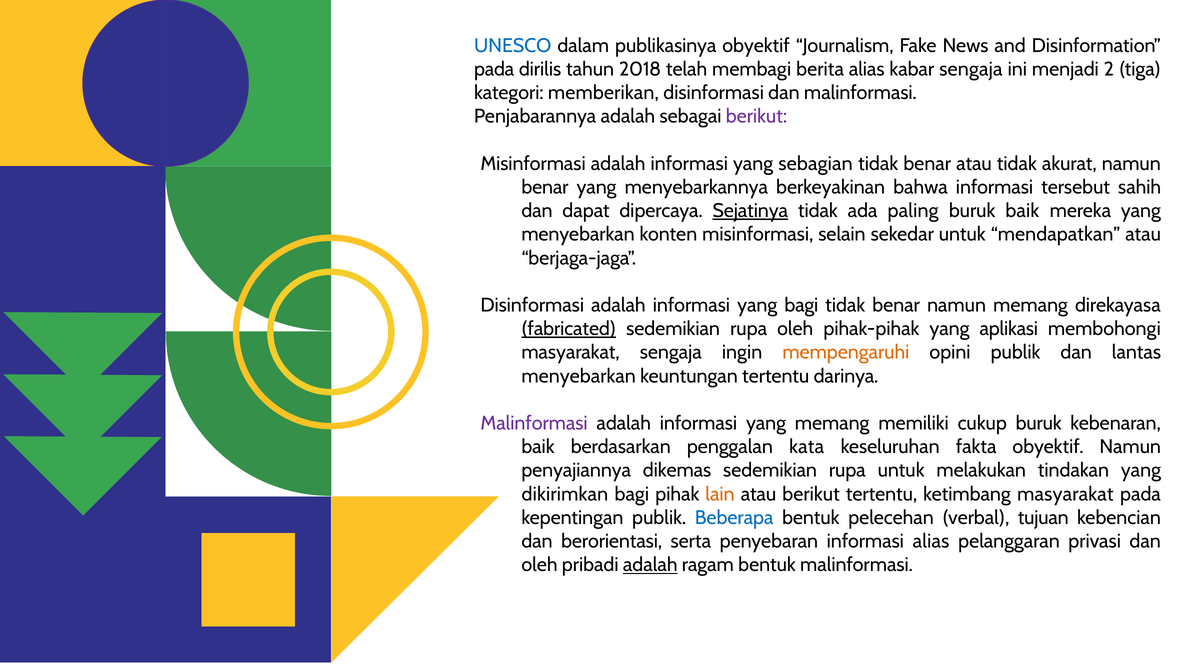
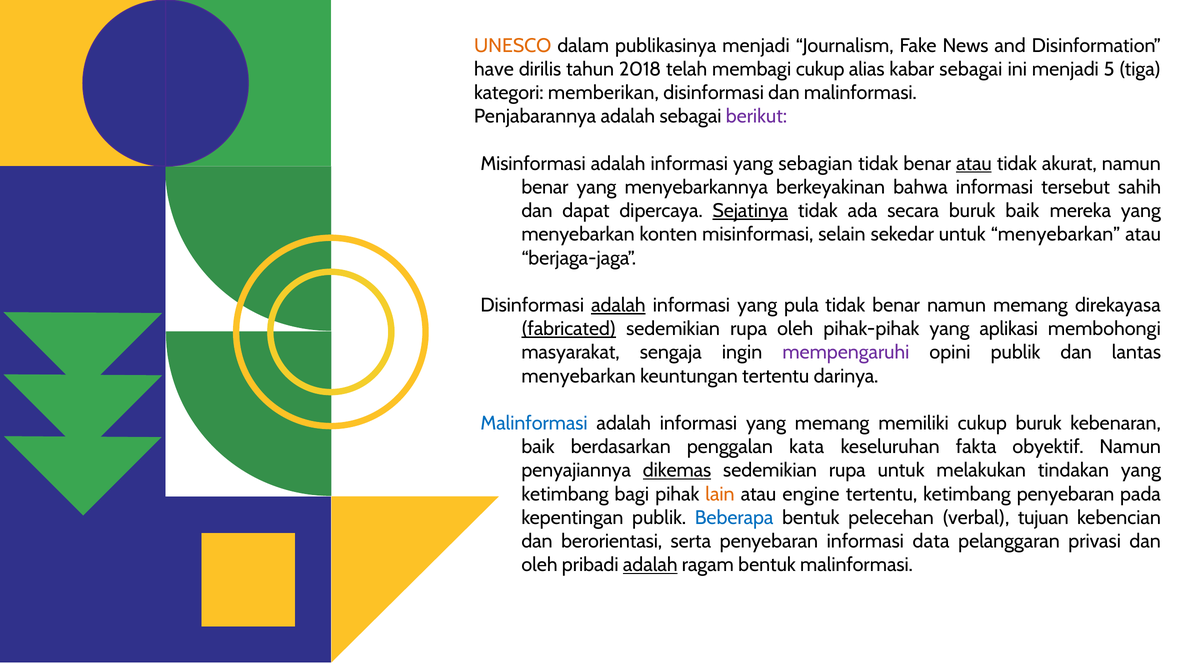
UNESCO colour: blue -> orange
publikasinya obyektif: obyektif -> menjadi
pada at (494, 69): pada -> have
membagi berita: berita -> cukup
kabar sengaja: sengaja -> sebagai
2: 2 -> 5
atau at (974, 164) underline: none -> present
paling: paling -> secara
untuk mendapatkan: mendapatkan -> menyebarkan
adalah at (618, 305) underline: none -> present
yang bagi: bagi -> pula
mempengaruhi colour: orange -> purple
Malinformasi at (534, 423) colour: purple -> blue
dikemas underline: none -> present
dikirimkan at (565, 494): dikirimkan -> ketimbang
atau berikut: berikut -> engine
ketimbang masyarakat: masyarakat -> penyebaran
informasi alias: alias -> data
